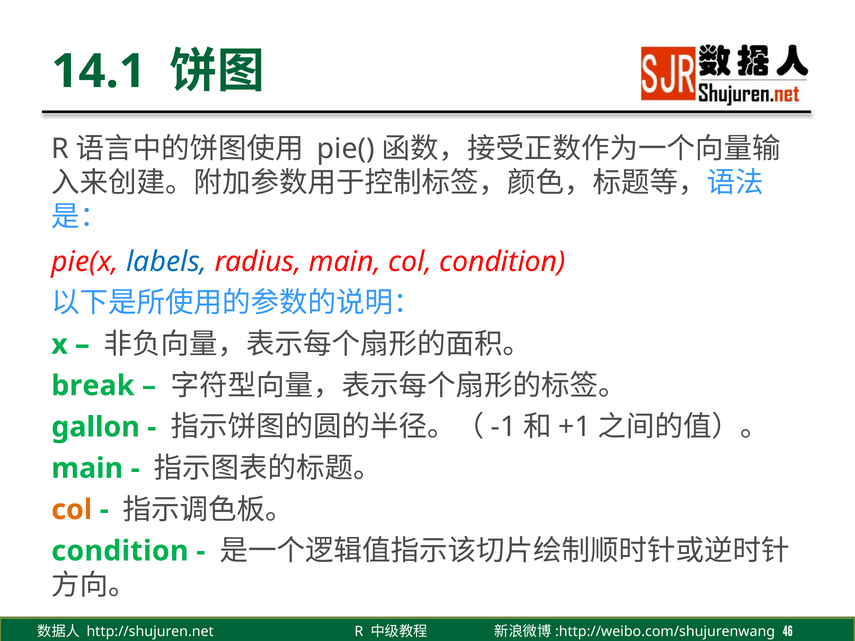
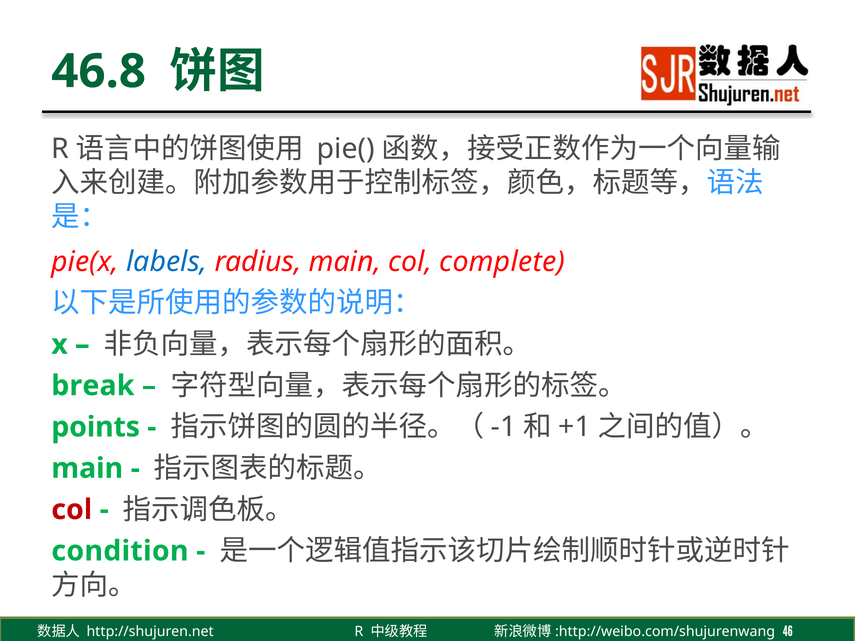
14.1: 14.1 -> 46.8
col condition: condition -> complete
gallon: gallon -> points
col at (72, 510) colour: orange -> red
